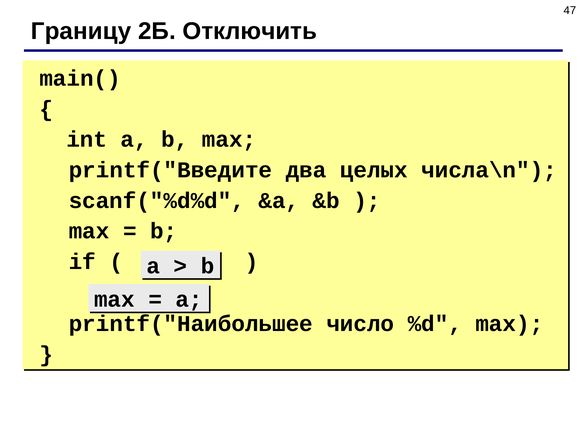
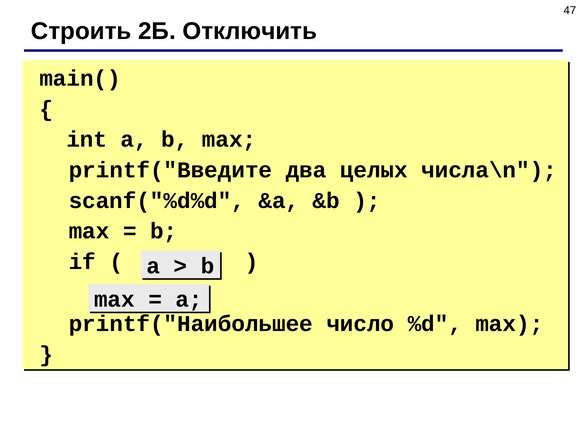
Границу: Границу -> Строить
